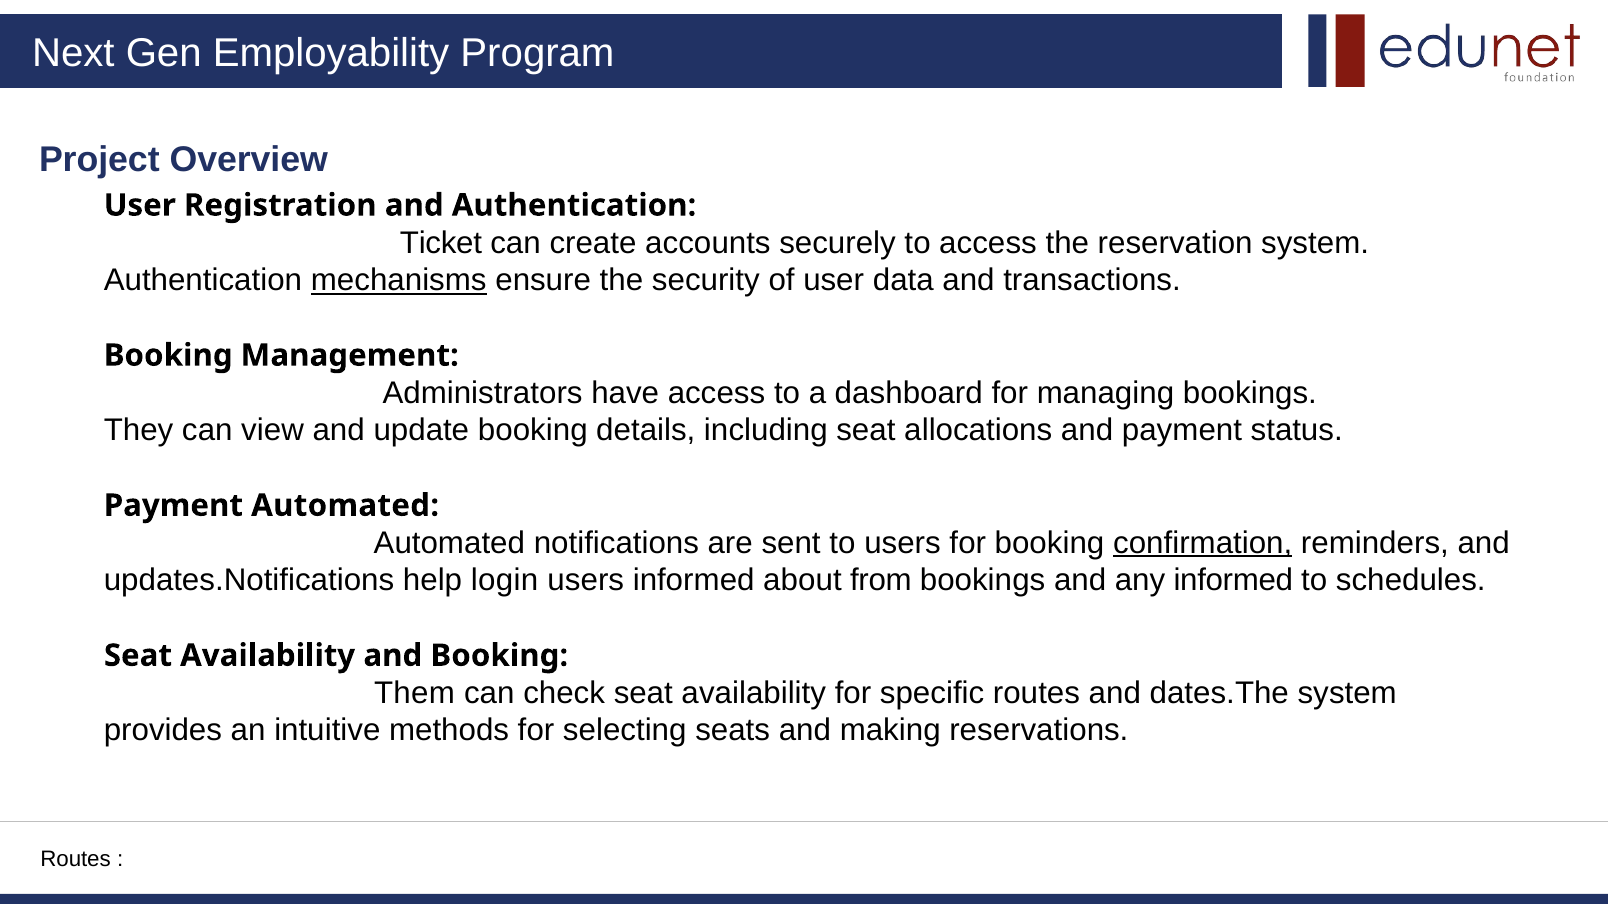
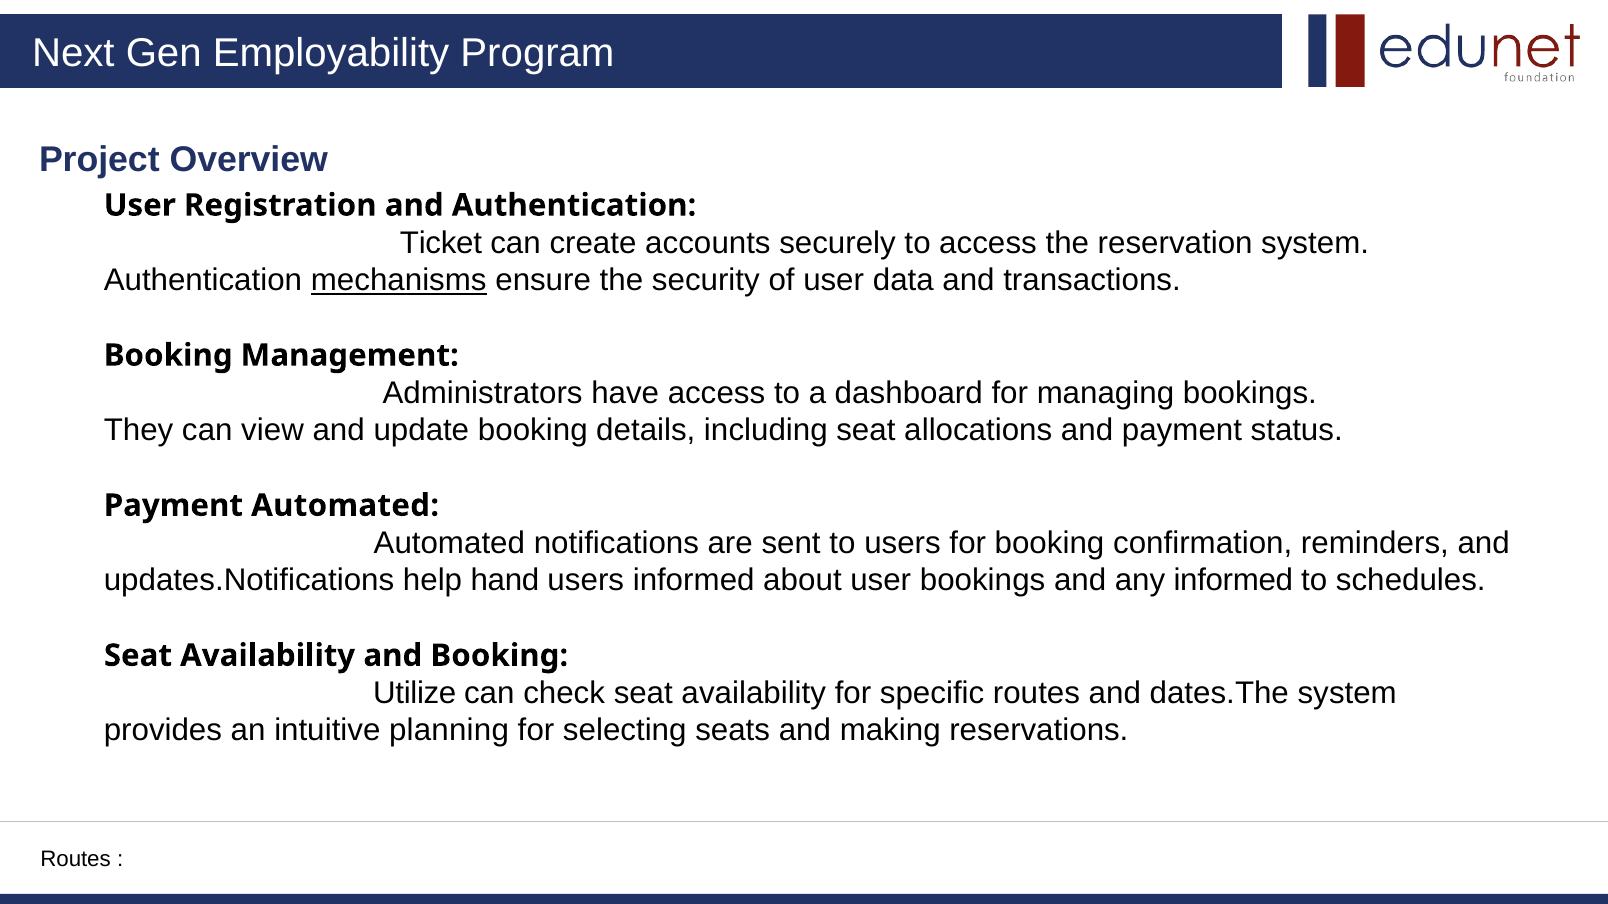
confirmation underline: present -> none
login: login -> hand
about from: from -> user
Them: Them -> Utilize
methods: methods -> planning
